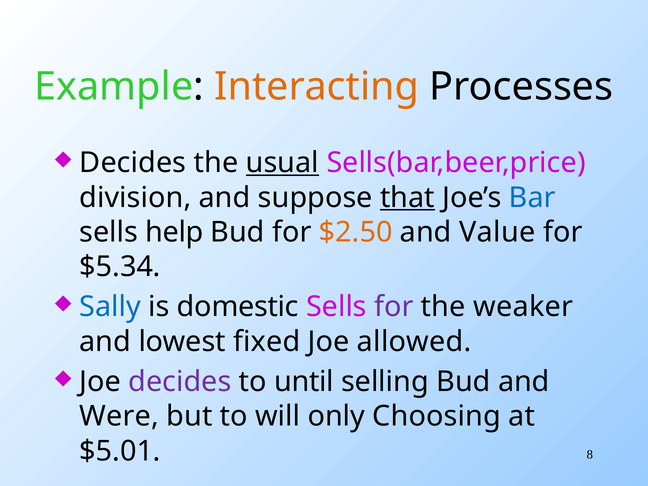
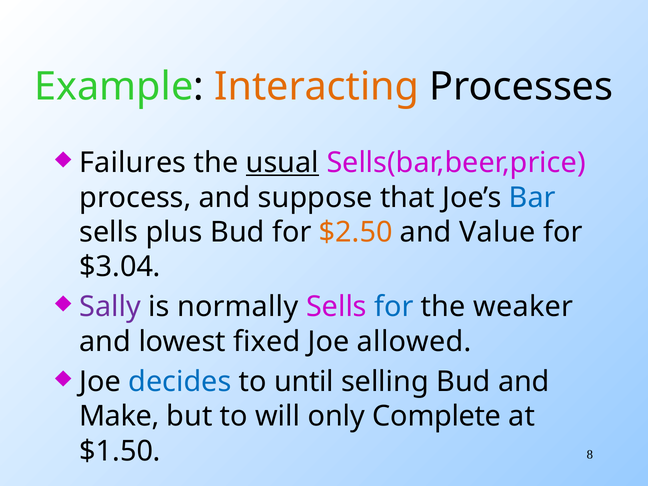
Decides at (133, 163): Decides -> Failures
division: division -> process
that underline: present -> none
help: help -> plus
$5.34: $5.34 -> $3.04
Sally colour: blue -> purple
domestic: domestic -> normally
for at (394, 307) colour: purple -> blue
decides at (180, 382) colour: purple -> blue
Were: Were -> Make
Choosing: Choosing -> Complete
$5.01: $5.01 -> $1.50
